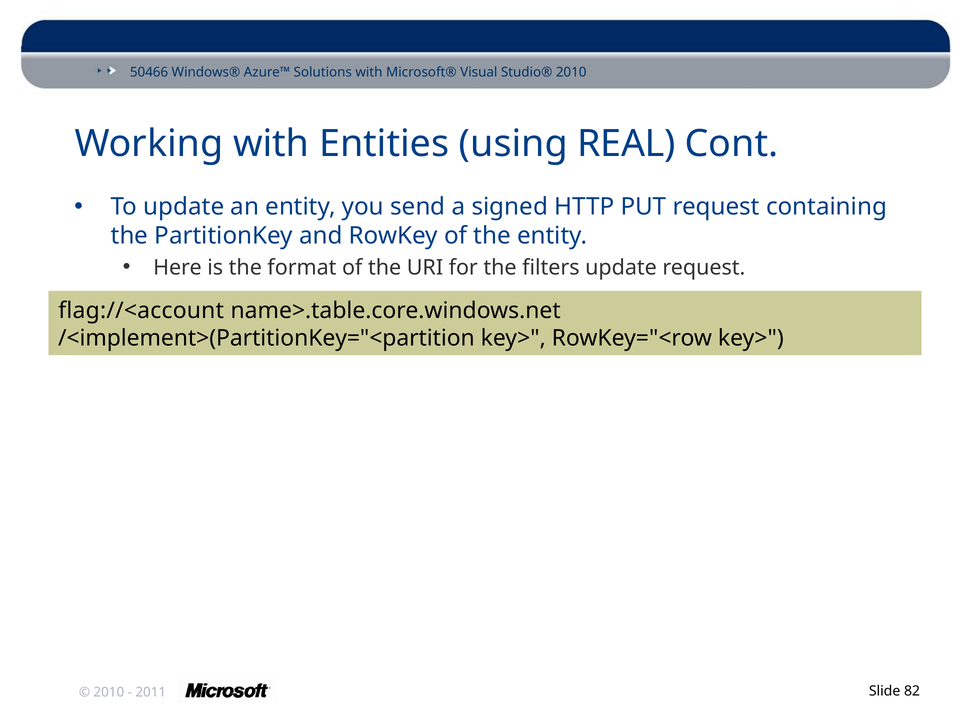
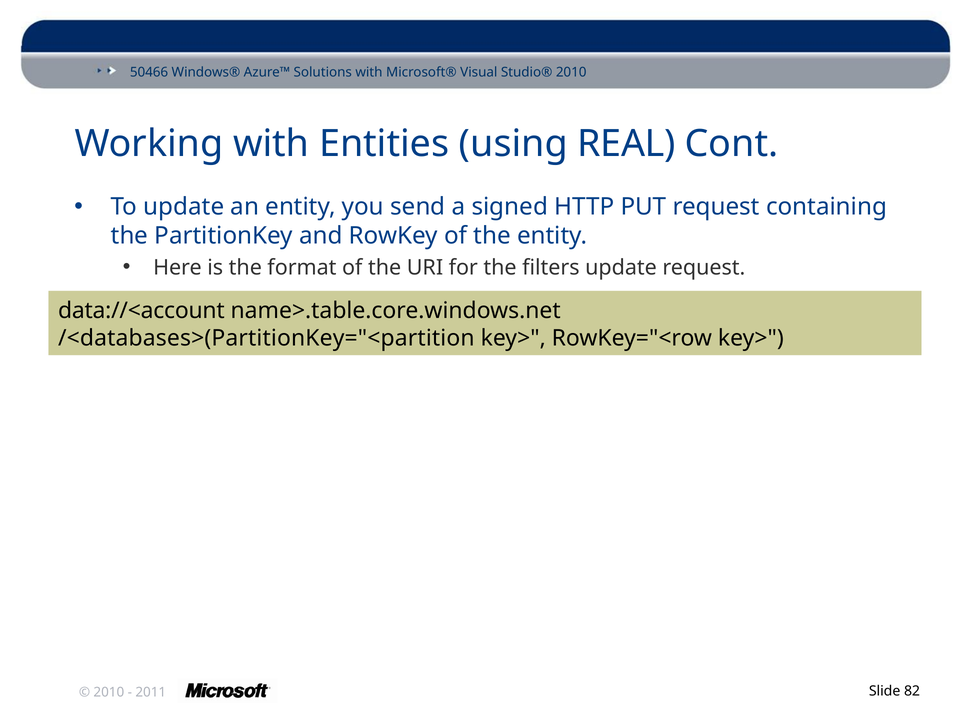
flag://<account: flag://<account -> data://<account
/<implement>(PartitionKey="<partition: /<implement>(PartitionKey="<partition -> /<databases>(PartitionKey="<partition
